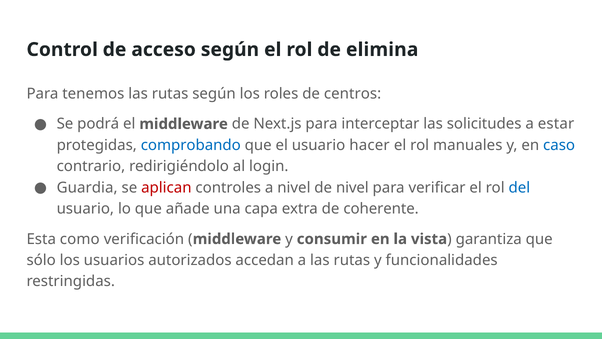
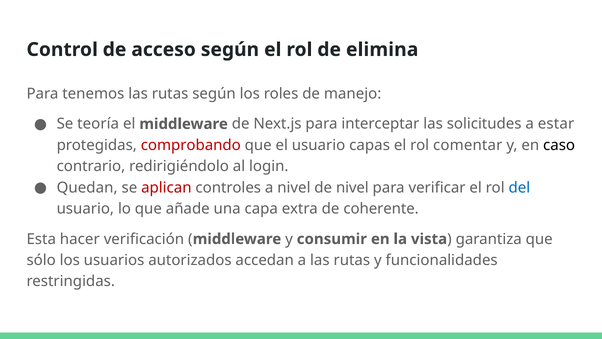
centros: centros -> manejo
podrá: podrá -> teoría
comprobando colour: blue -> red
hacer: hacer -> capas
manuales: manuales -> comentar
caso colour: blue -> black
Guardia: Guardia -> Quedan
como: como -> hacer
